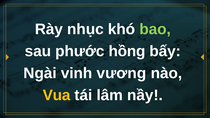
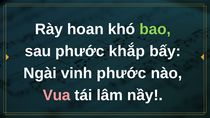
nhục: nhục -> hoan
hồng: hồng -> khắp
vinh vương: vương -> phước
Vua colour: yellow -> pink
